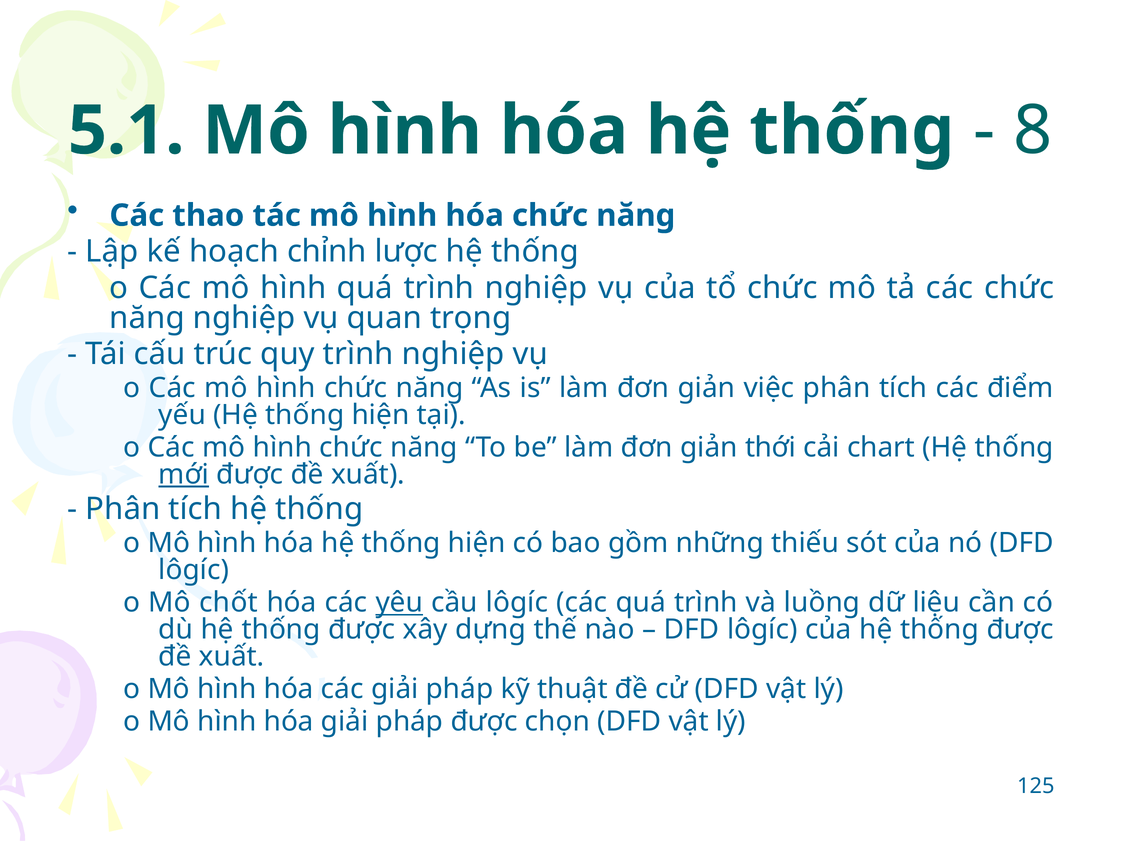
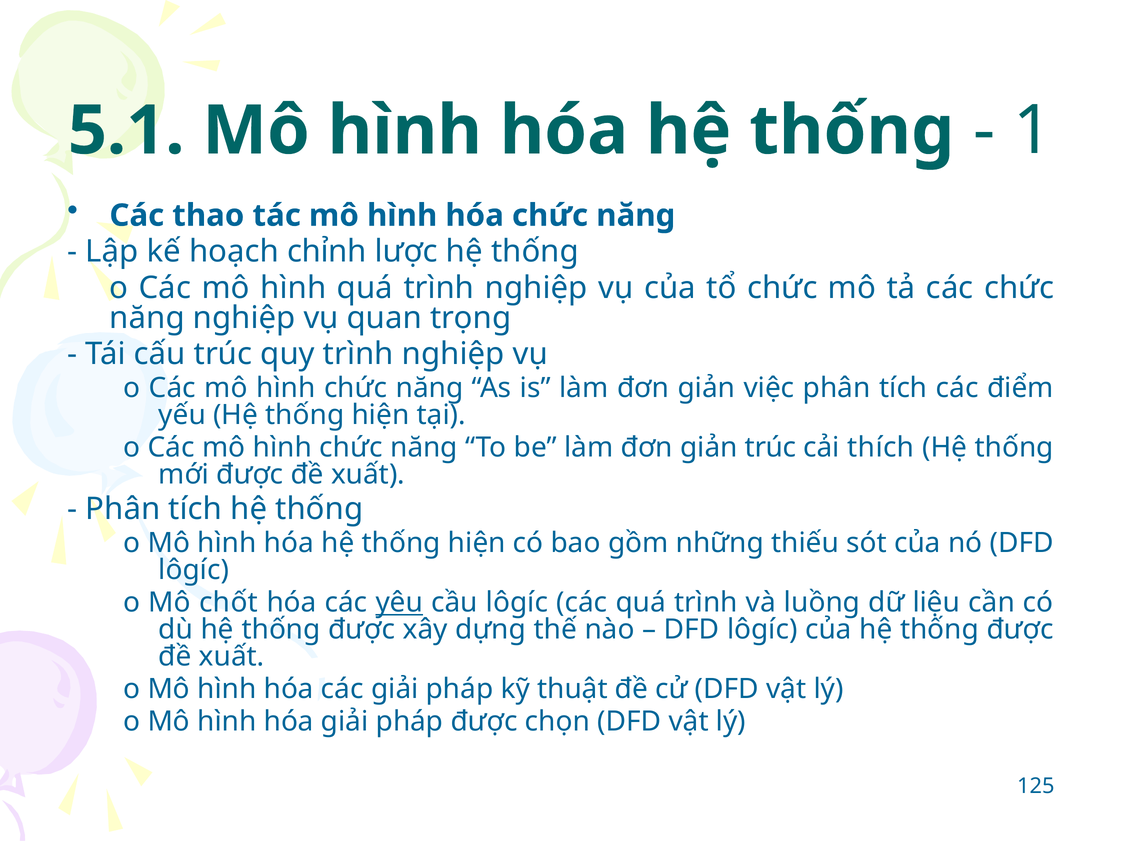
8: 8 -> 1
giản thới: thới -> trúc
chart: chart -> thích
mới underline: present -> none
